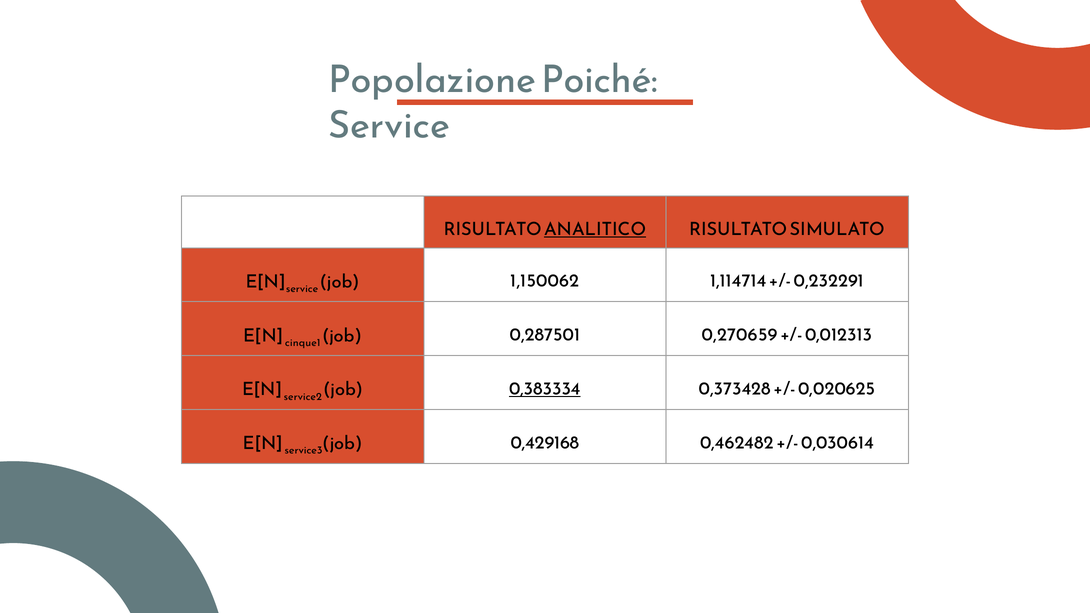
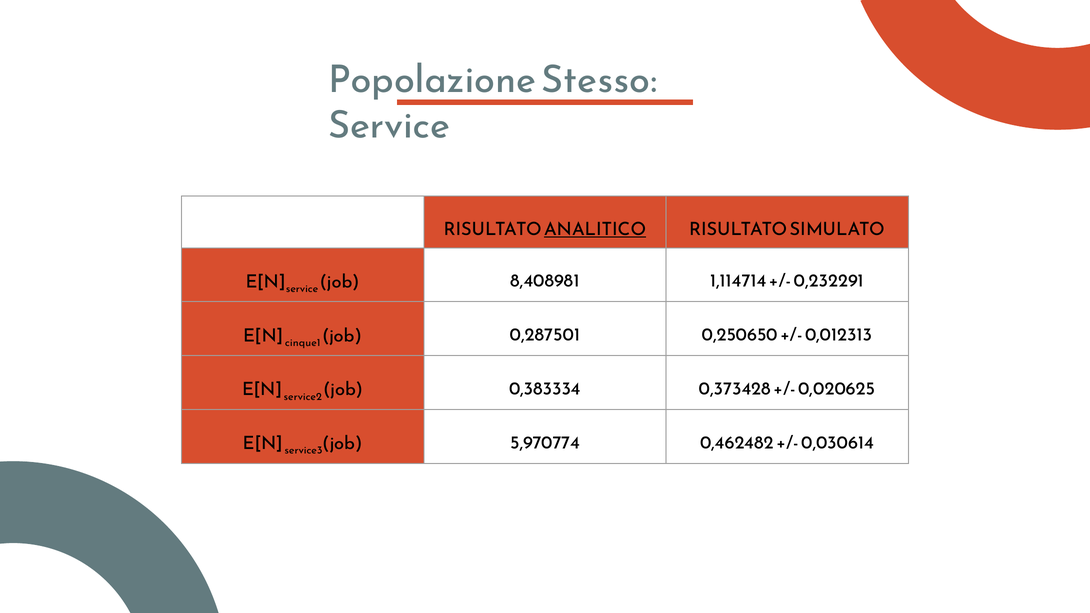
Poiché: Poiché -> Stesso
1,150062: 1,150062 -> 8,408981
0,270659: 0,270659 -> 0,250650
0,383334 underline: present -> none
0,429168: 0,429168 -> 5,970774
